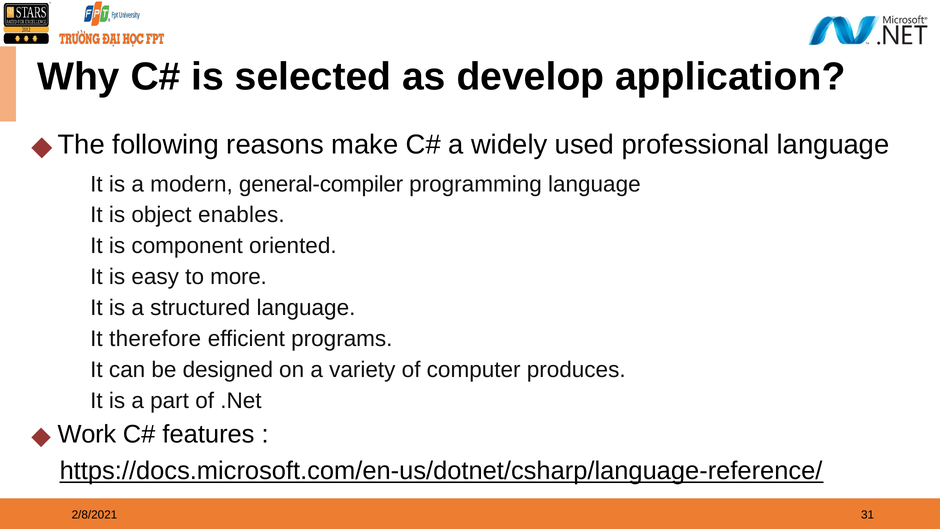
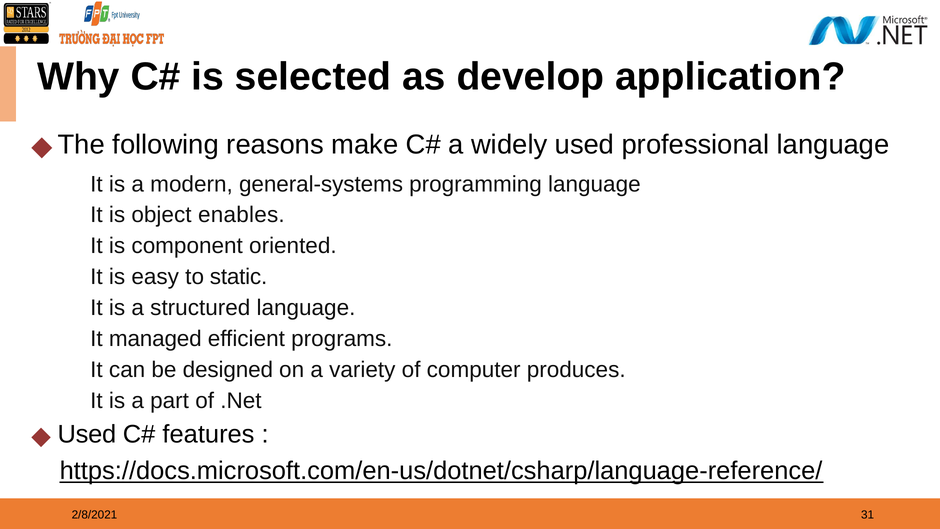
general-compiler: general-compiler -> general-systems
more: more -> static
therefore: therefore -> managed
Work at (87, 434): Work -> Used
